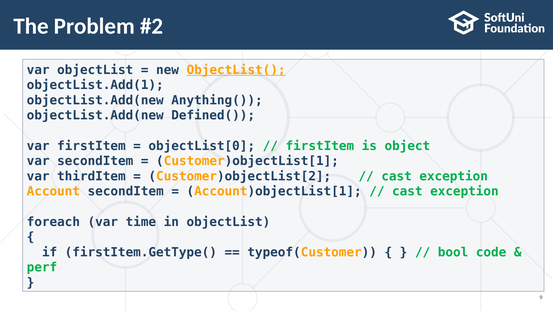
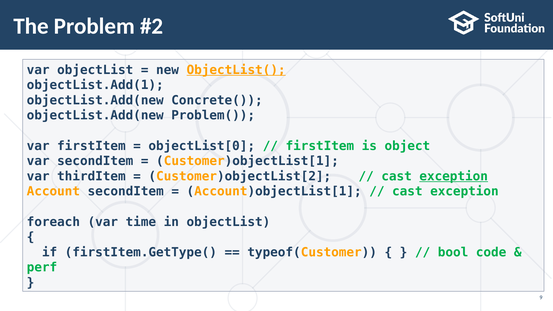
Anything(: Anything( -> Concrete(
Defined(: Defined( -> Problem(
exception at (454, 176) underline: none -> present
